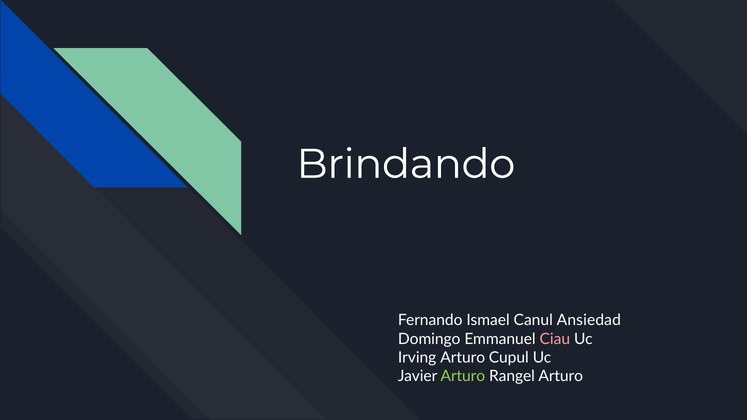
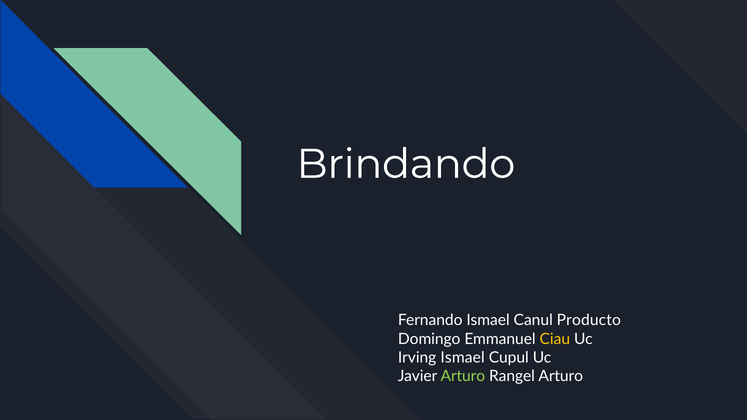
Ansiedad: Ansiedad -> Producto
Ciau colour: pink -> yellow
Irving Arturo: Arturo -> Ismael
